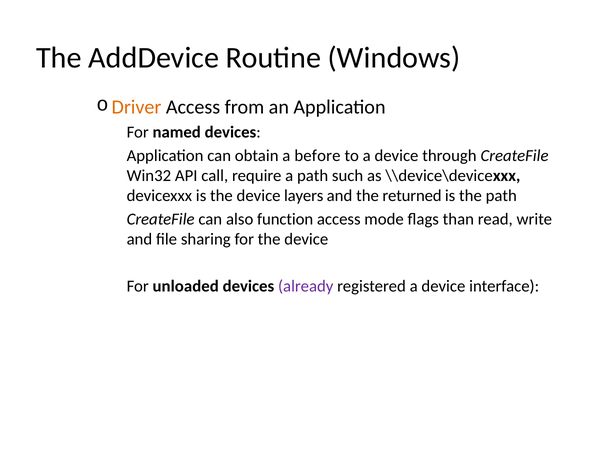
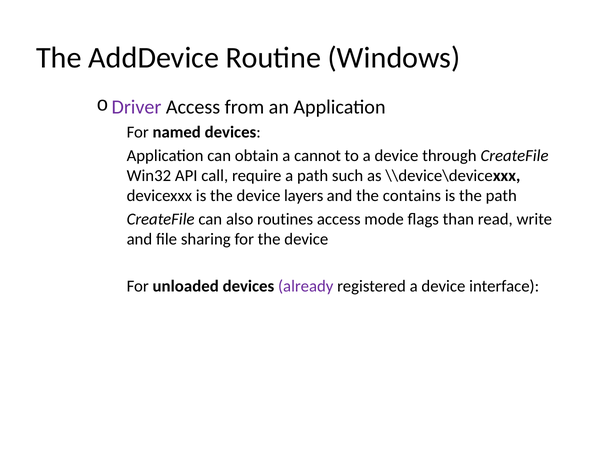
Driver colour: orange -> purple
before: before -> cannot
returned: returned -> contains
function: function -> routines
